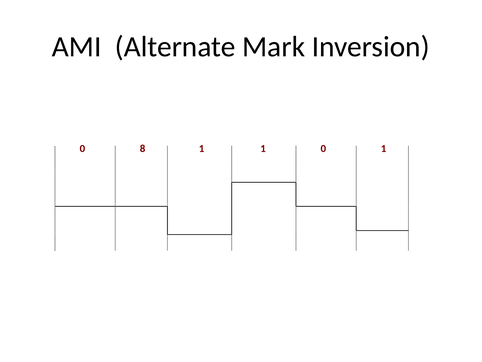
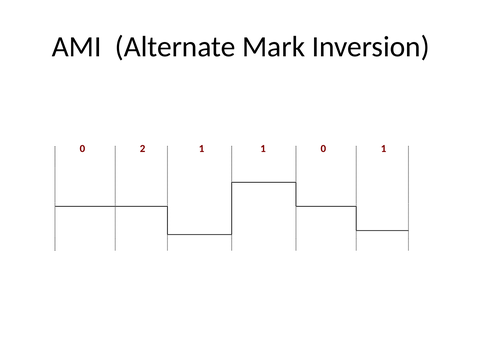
8: 8 -> 2
